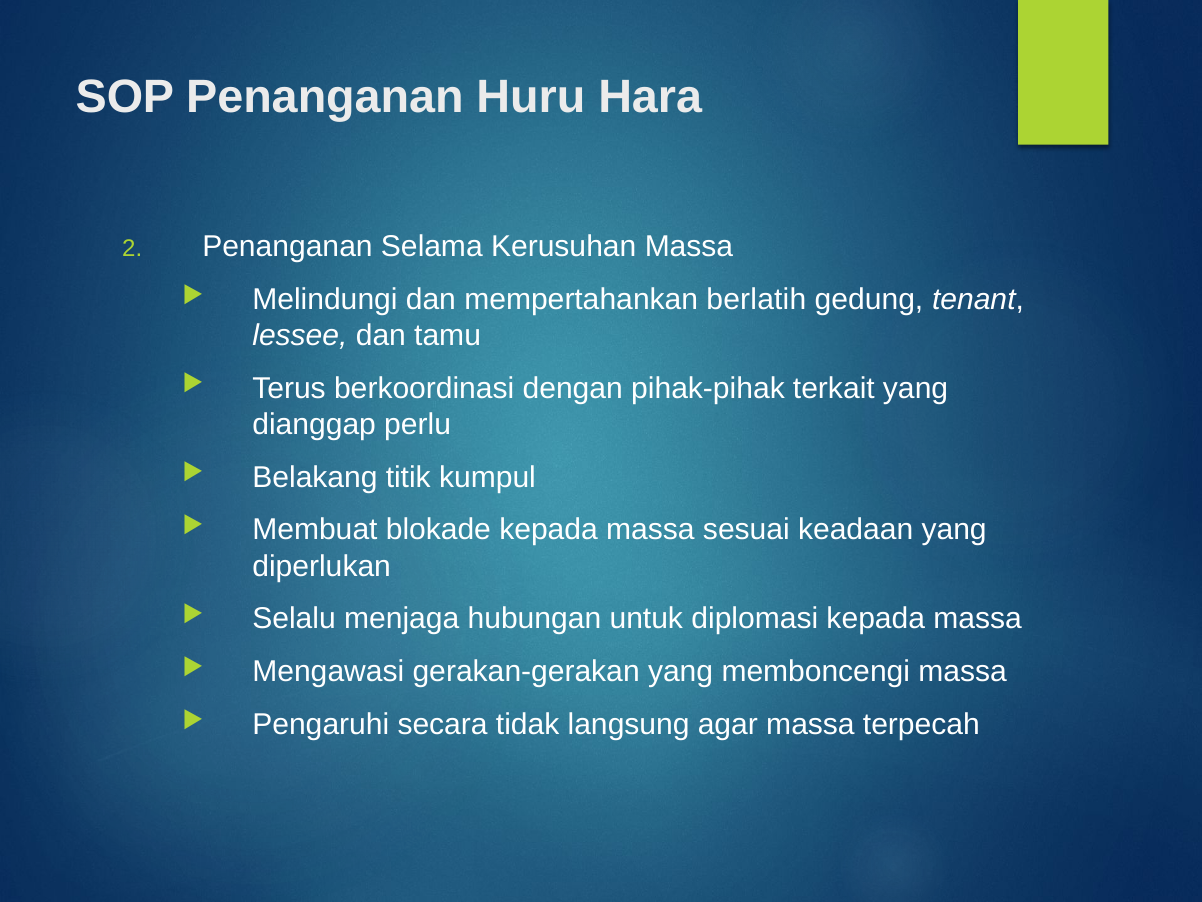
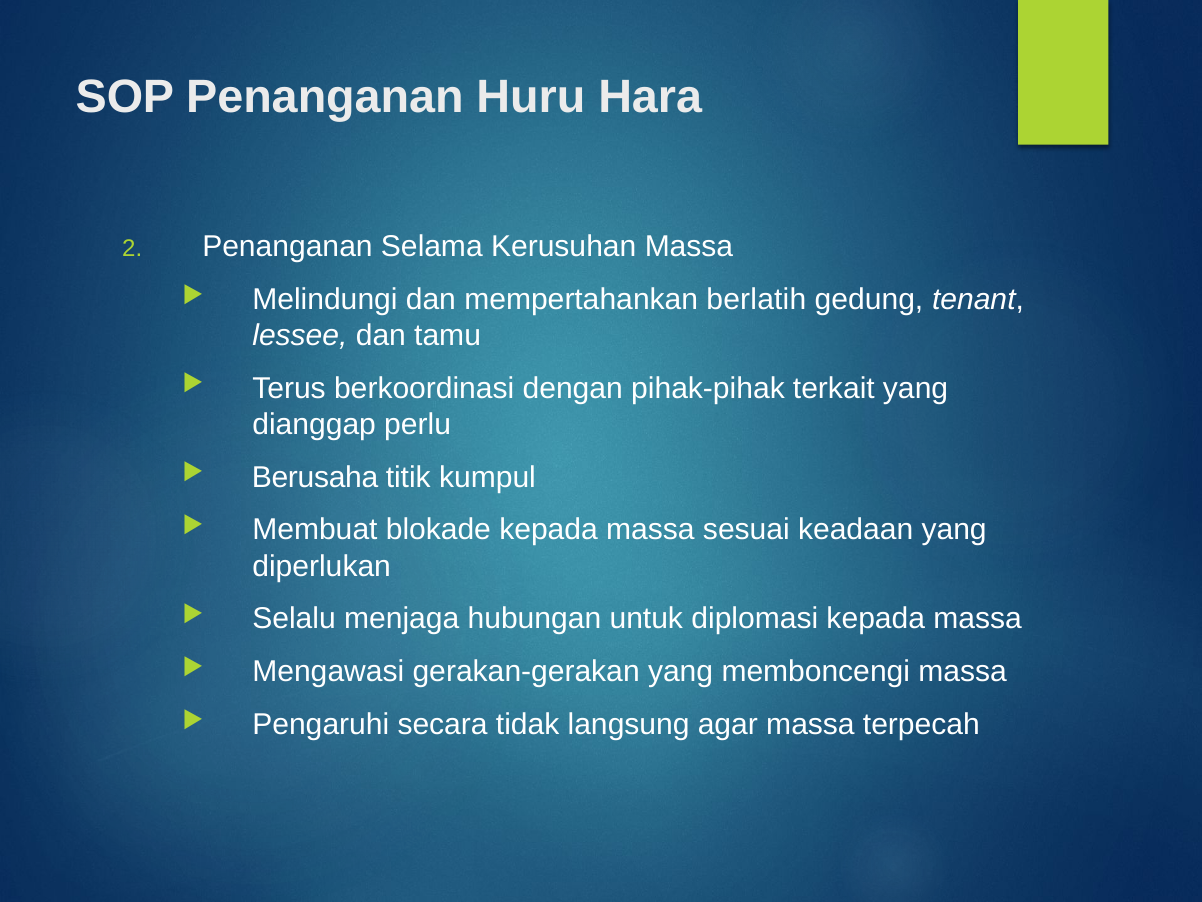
Belakang: Belakang -> Berusaha
